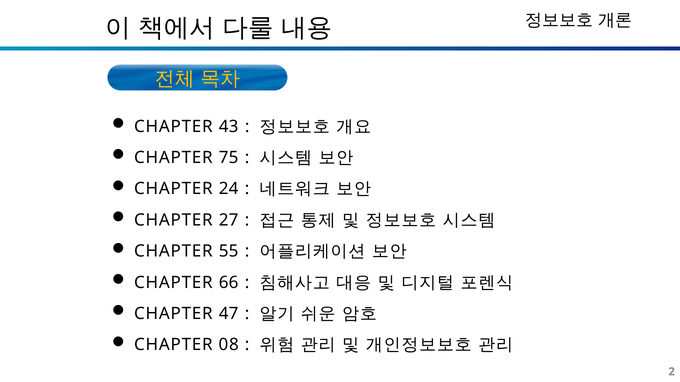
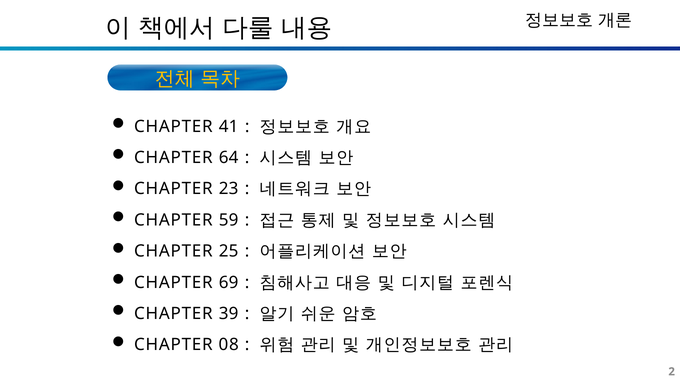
43: 43 -> 41
75: 75 -> 64
24: 24 -> 23
27: 27 -> 59
55: 55 -> 25
66: 66 -> 69
47: 47 -> 39
